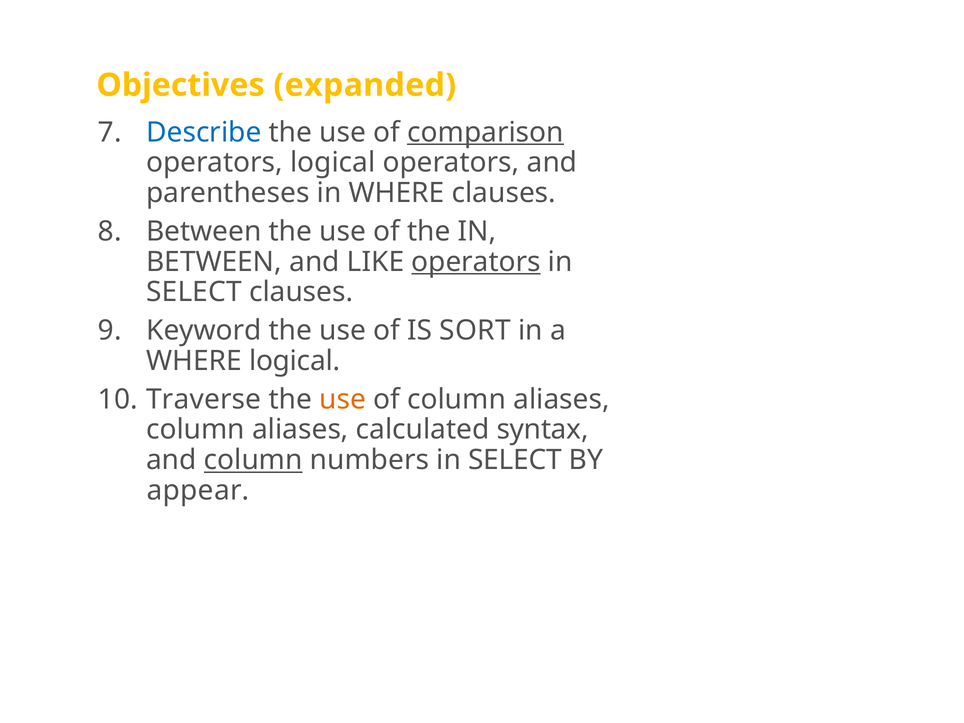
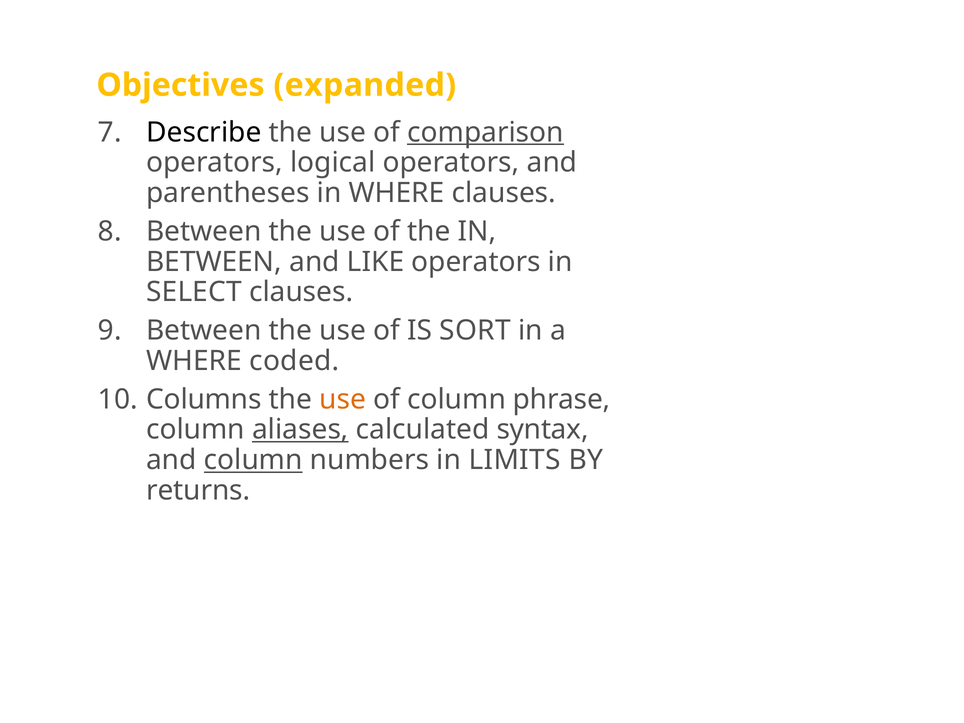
Describe colour: blue -> black
operators at (476, 262) underline: present -> none
Keyword at (204, 331): Keyword -> Between
WHERE logical: logical -> coded
Traverse: Traverse -> Columns
of column aliases: aliases -> phrase
aliases at (300, 430) underline: none -> present
numbers in SELECT: SELECT -> LIMITS
appear: appear -> returns
